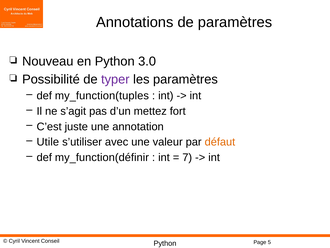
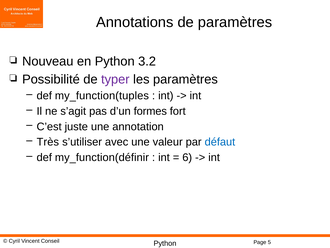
3.0: 3.0 -> 3.2
mettez: mettez -> formes
Utile: Utile -> Très
défaut colour: orange -> blue
7: 7 -> 6
